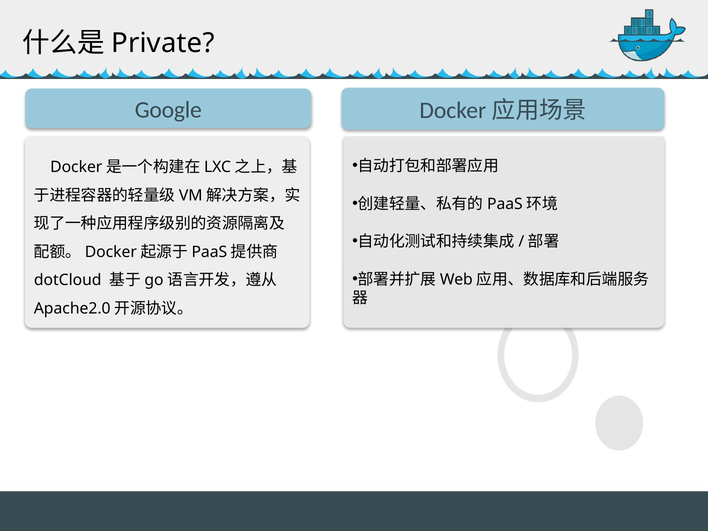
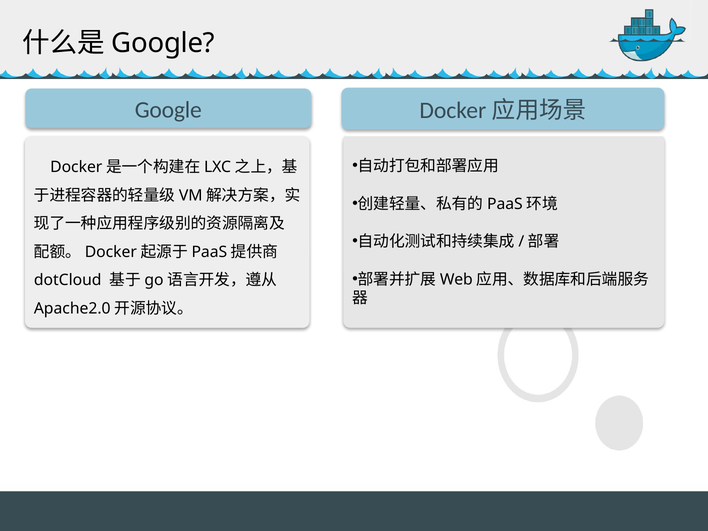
Private at (163, 43): Private -> Google
